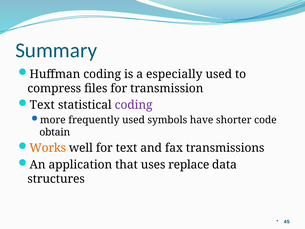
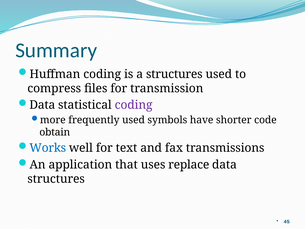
a especially: especially -> structures
Text at (42, 105): Text -> Data
Works colour: orange -> blue
